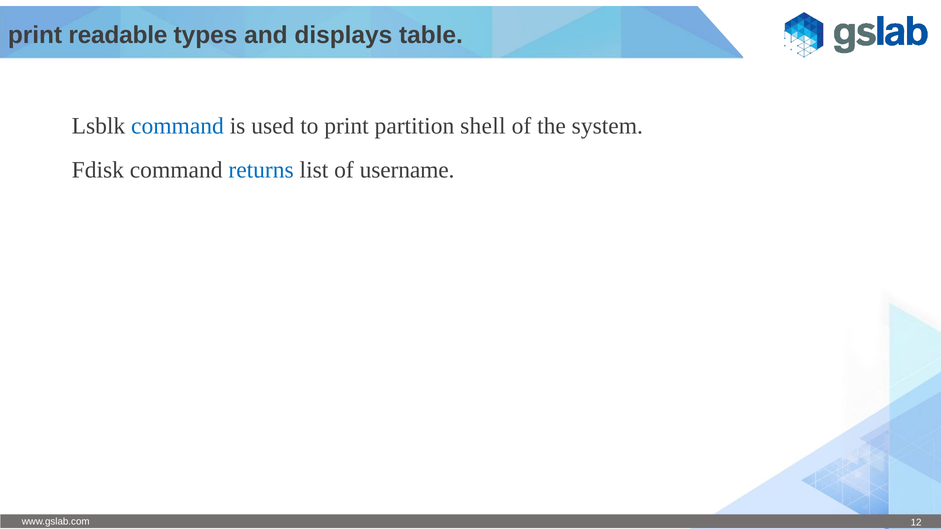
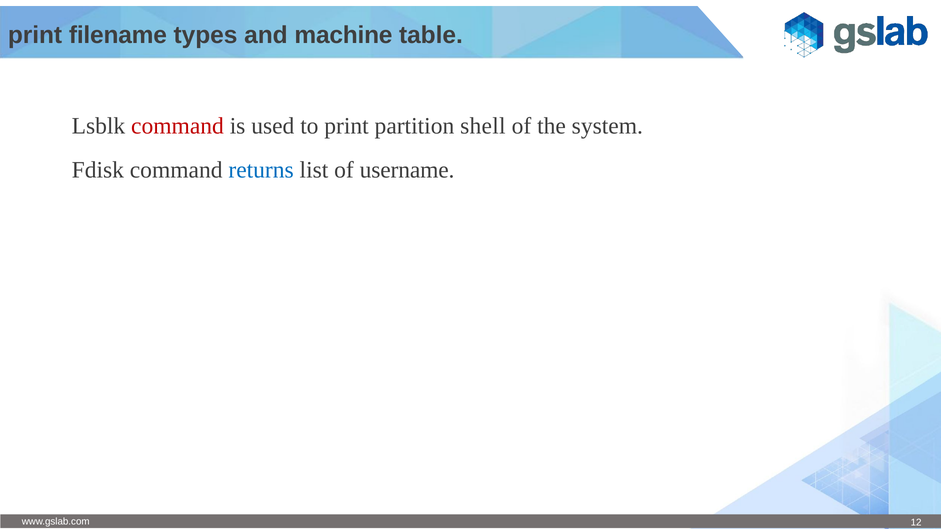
readable: readable -> filename
displays: displays -> machine
command at (177, 126) colour: blue -> red
